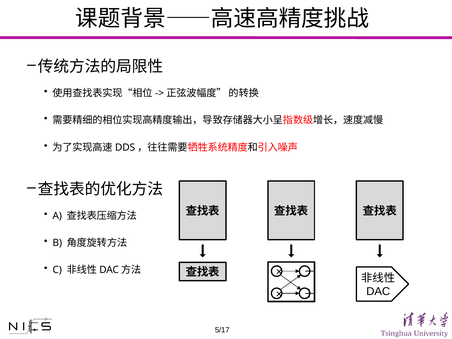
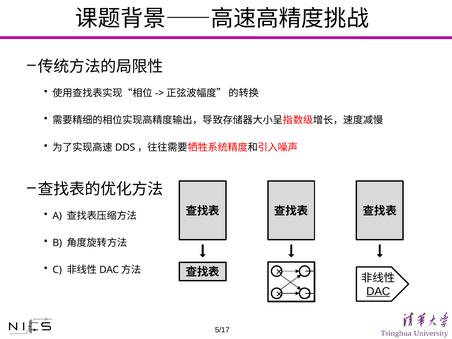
DAC underline: none -> present
